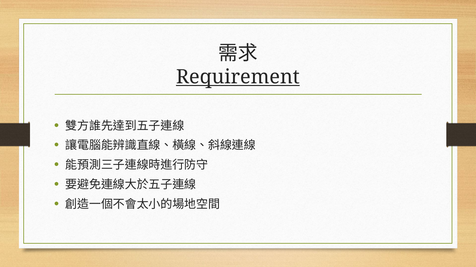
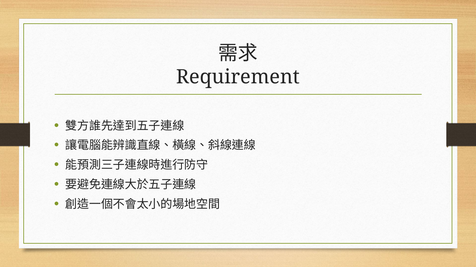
Requirement underline: present -> none
